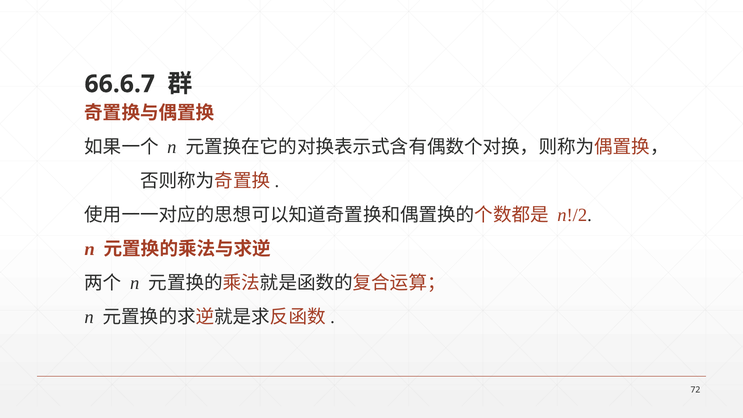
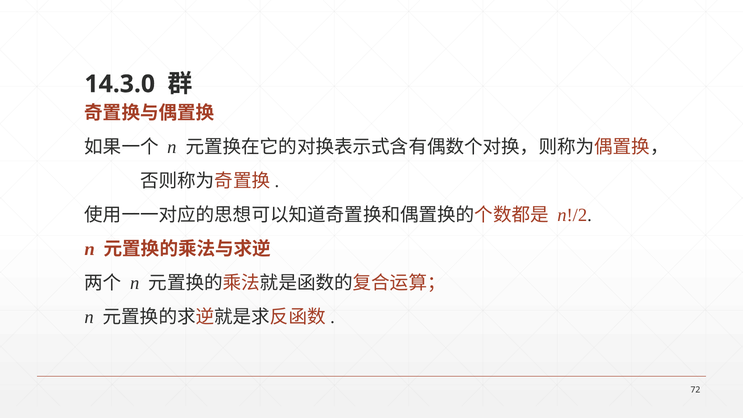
66.6.7: 66.6.7 -> 14.3.0
